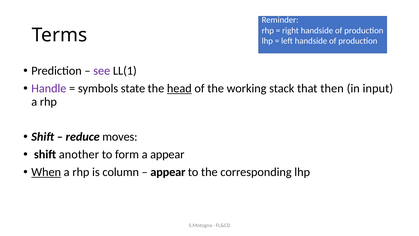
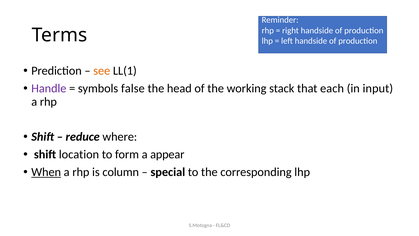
see colour: purple -> orange
state: state -> false
head underline: present -> none
then: then -> each
moves: moves -> where
another: another -> location
appear at (168, 172): appear -> special
